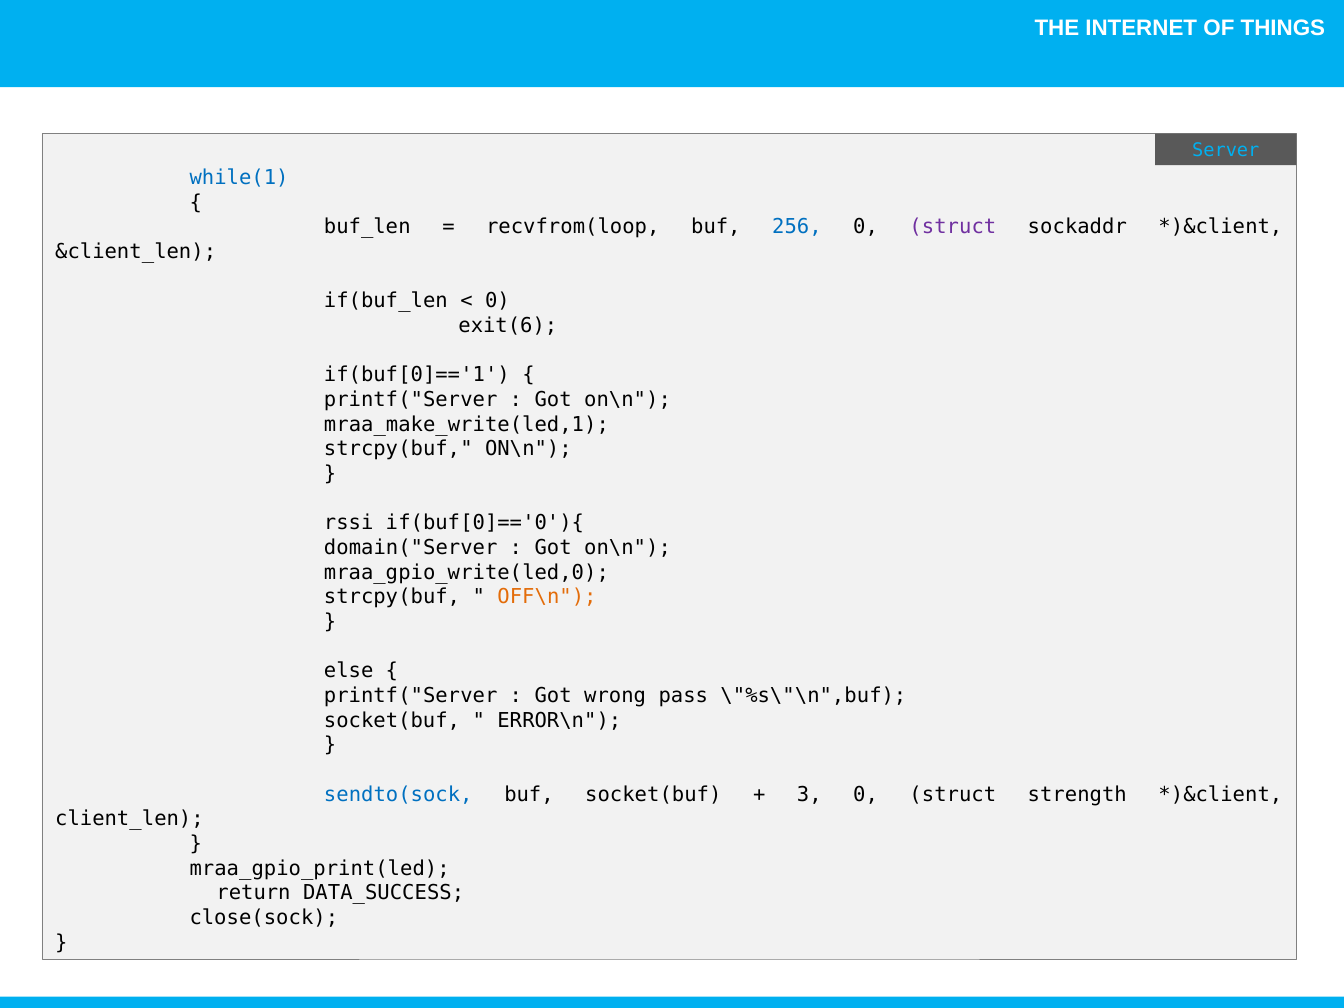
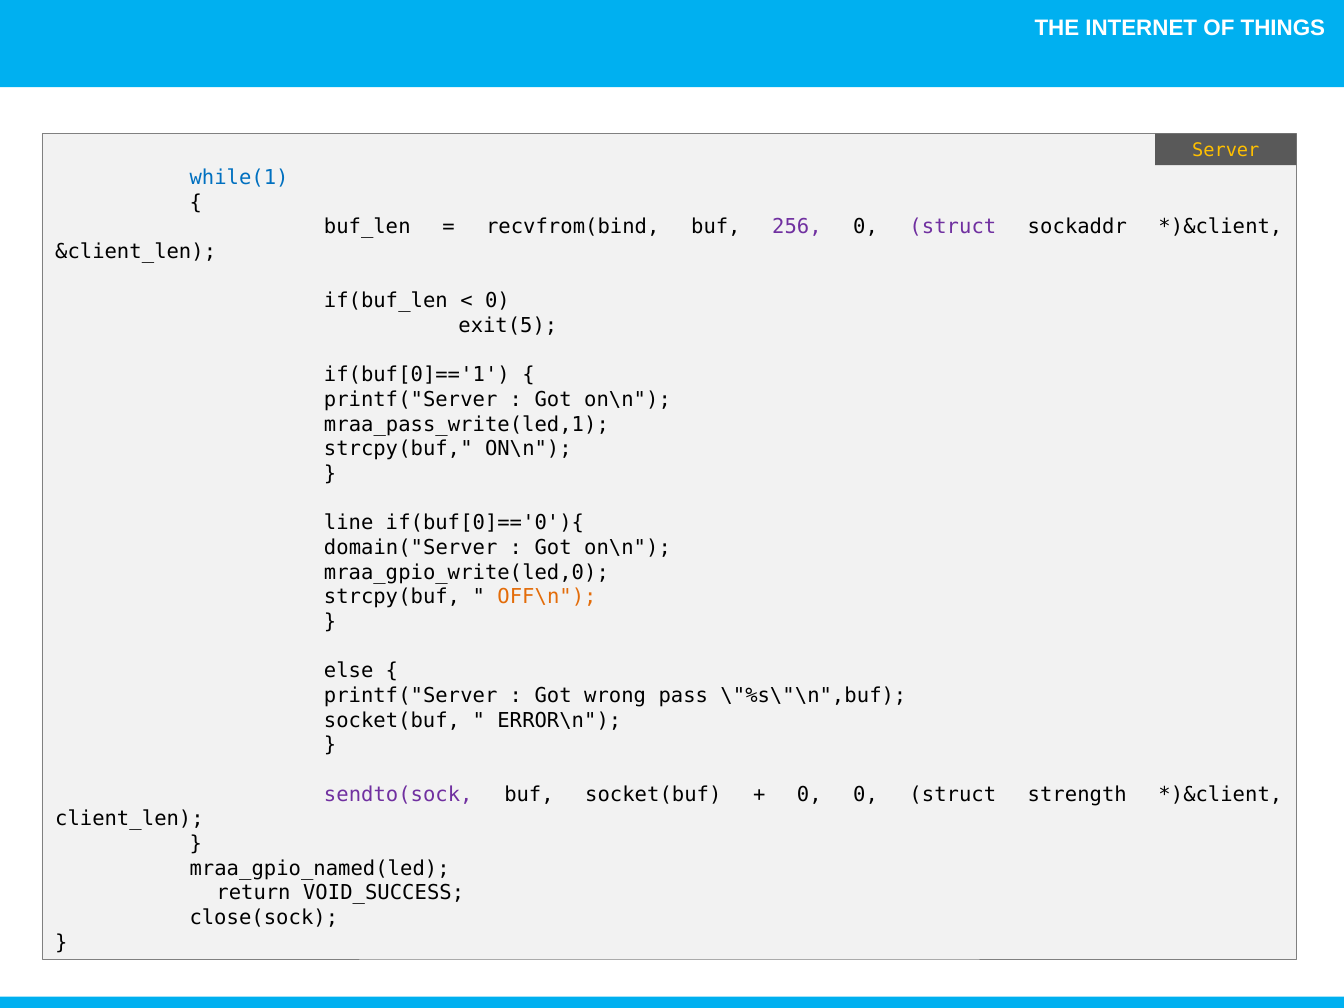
Server colour: light blue -> yellow
recvfrom(loop: recvfrom(loop -> recvfrom(bind
256 colour: blue -> purple
exit(6: exit(6 -> exit(5
mraa_make_write(led,1: mraa_make_write(led,1 -> mraa_pass_write(led,1
rssi: rssi -> line
sendto(sock colour: blue -> purple
3 at (809, 794): 3 -> 0
mraa_gpio_print(led: mraa_gpio_print(led -> mraa_gpio_named(led
DATA_SUCCESS: DATA_SUCCESS -> VOID_SUCCESS
